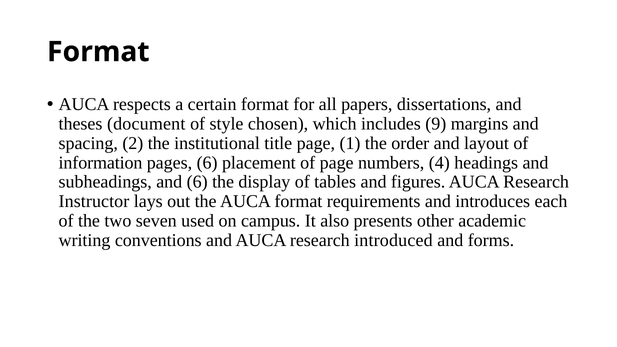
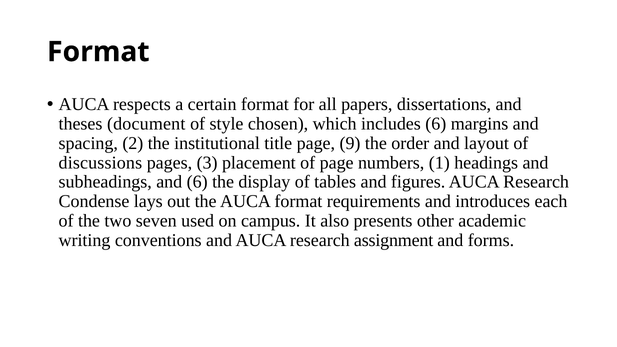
includes 9: 9 -> 6
1: 1 -> 9
information: information -> discussions
pages 6: 6 -> 3
4: 4 -> 1
Instructor: Instructor -> Condense
introduced: introduced -> assignment
